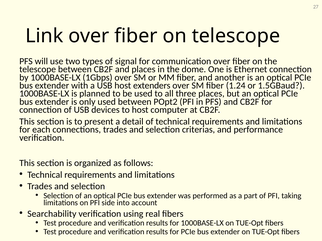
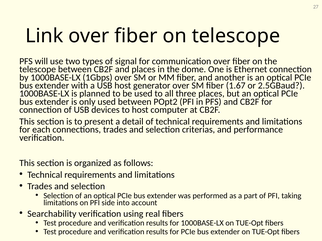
extenders: extenders -> generator
1.24: 1.24 -> 1.67
1.5GBaud: 1.5GBaud -> 2.5GBaud
